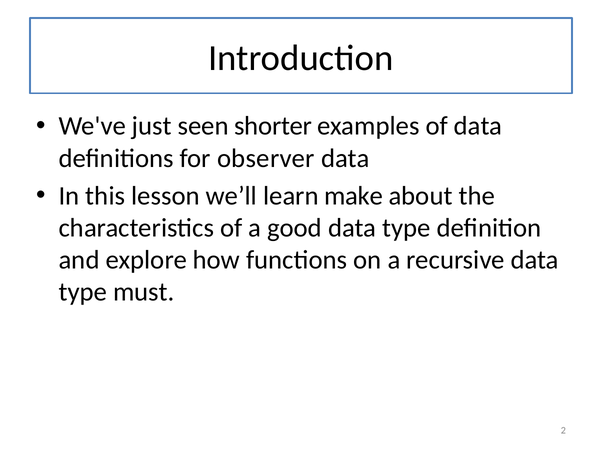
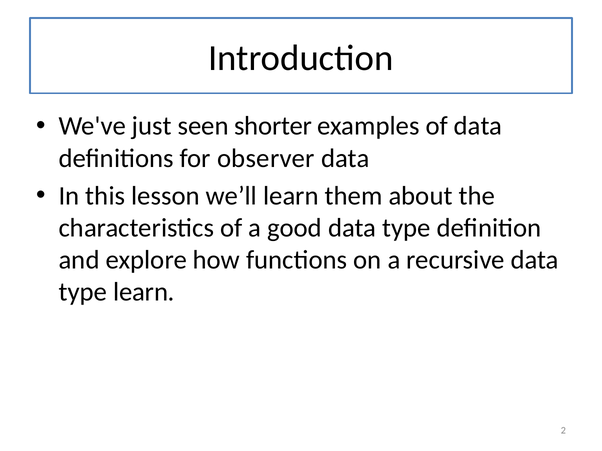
make: make -> them
type must: must -> learn
